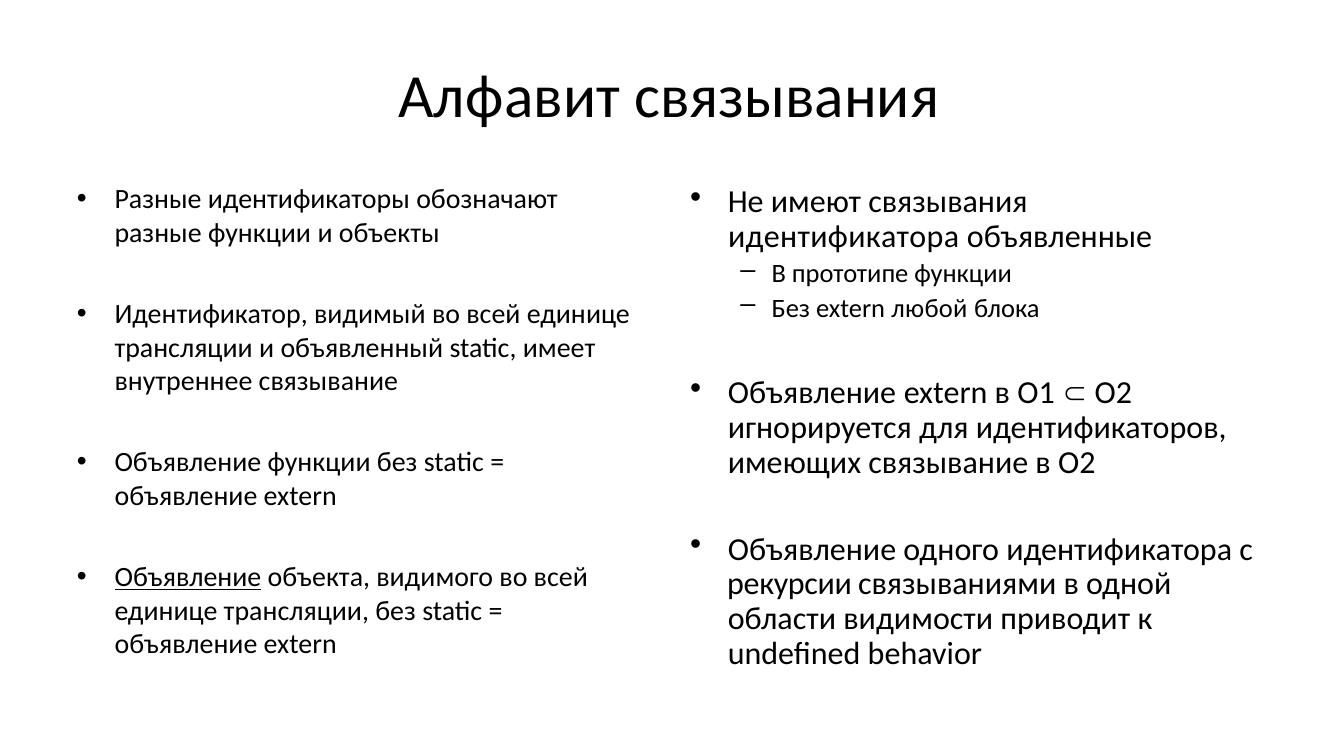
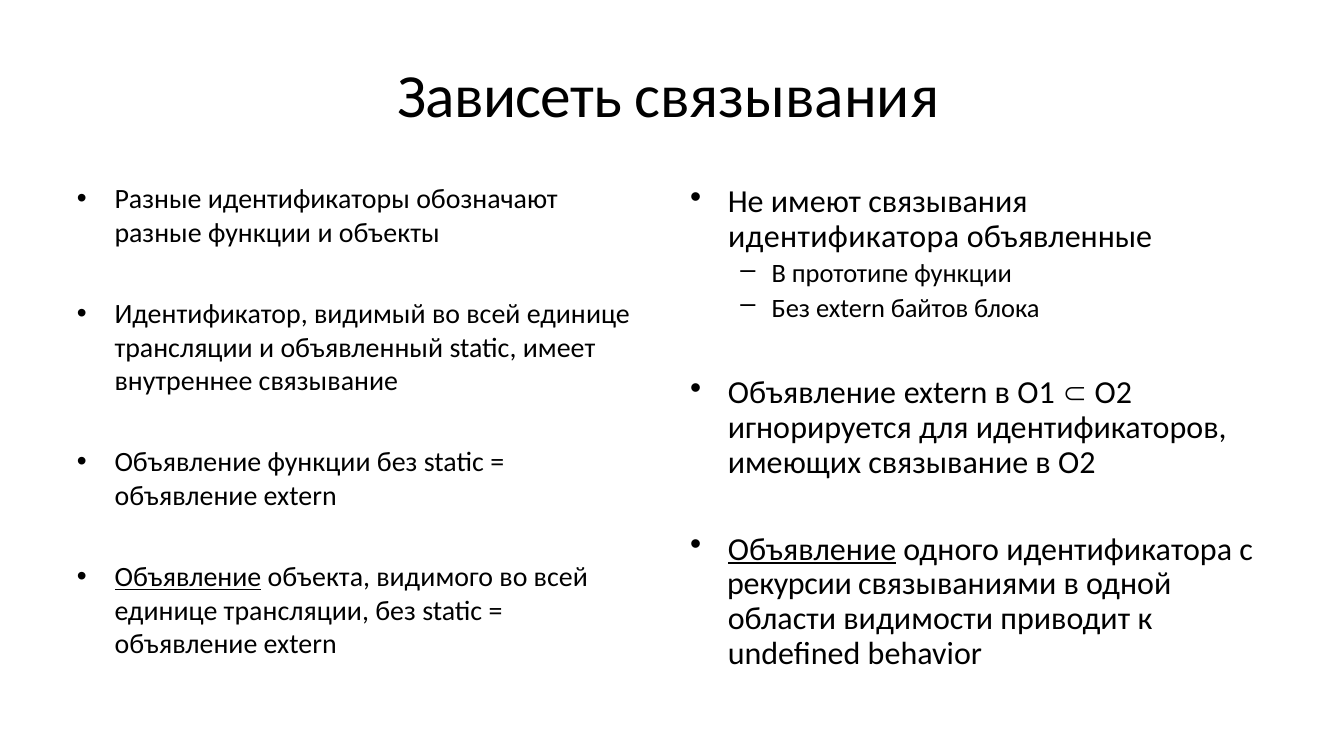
Алфавит: Алфавит -> Зависеть
любой: любой -> байтов
Объявление at (812, 549) underline: none -> present
